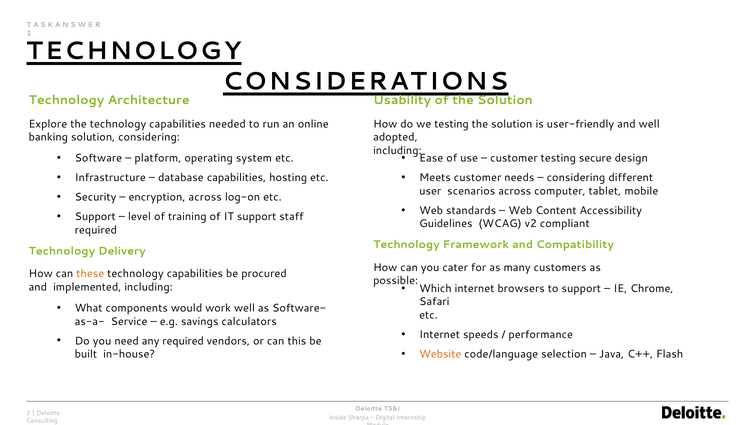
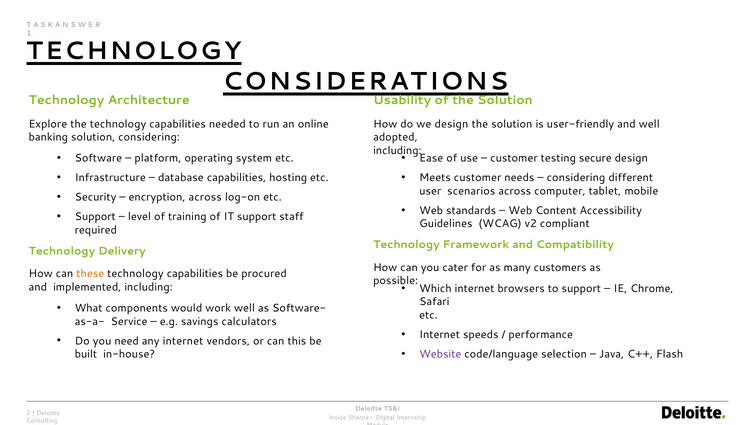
we testing: testing -> design
any required: required -> internet
Website colour: orange -> purple
